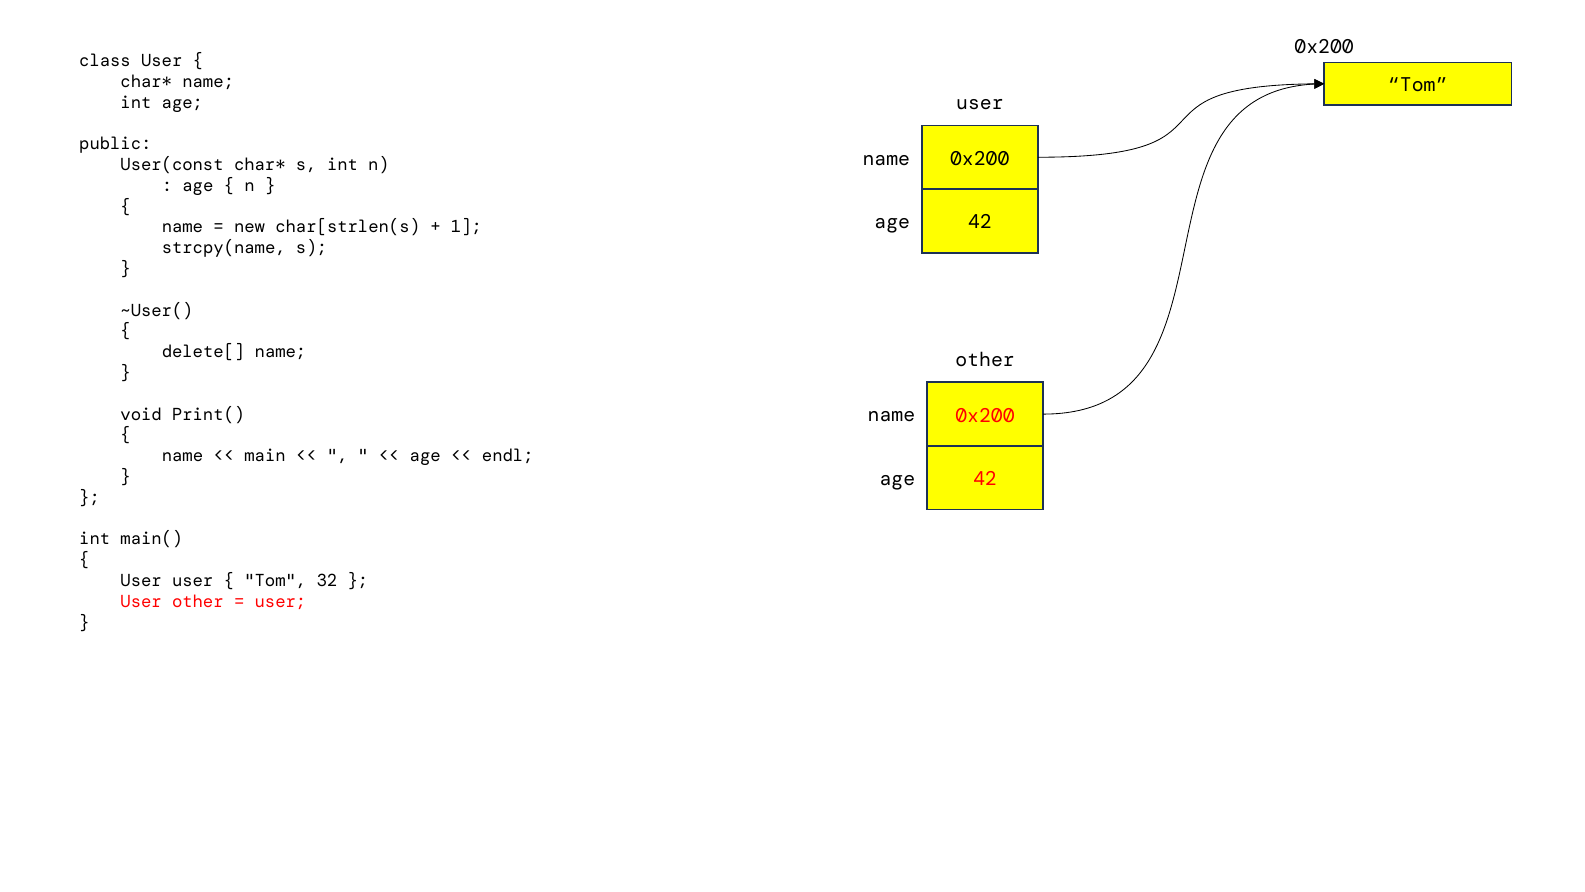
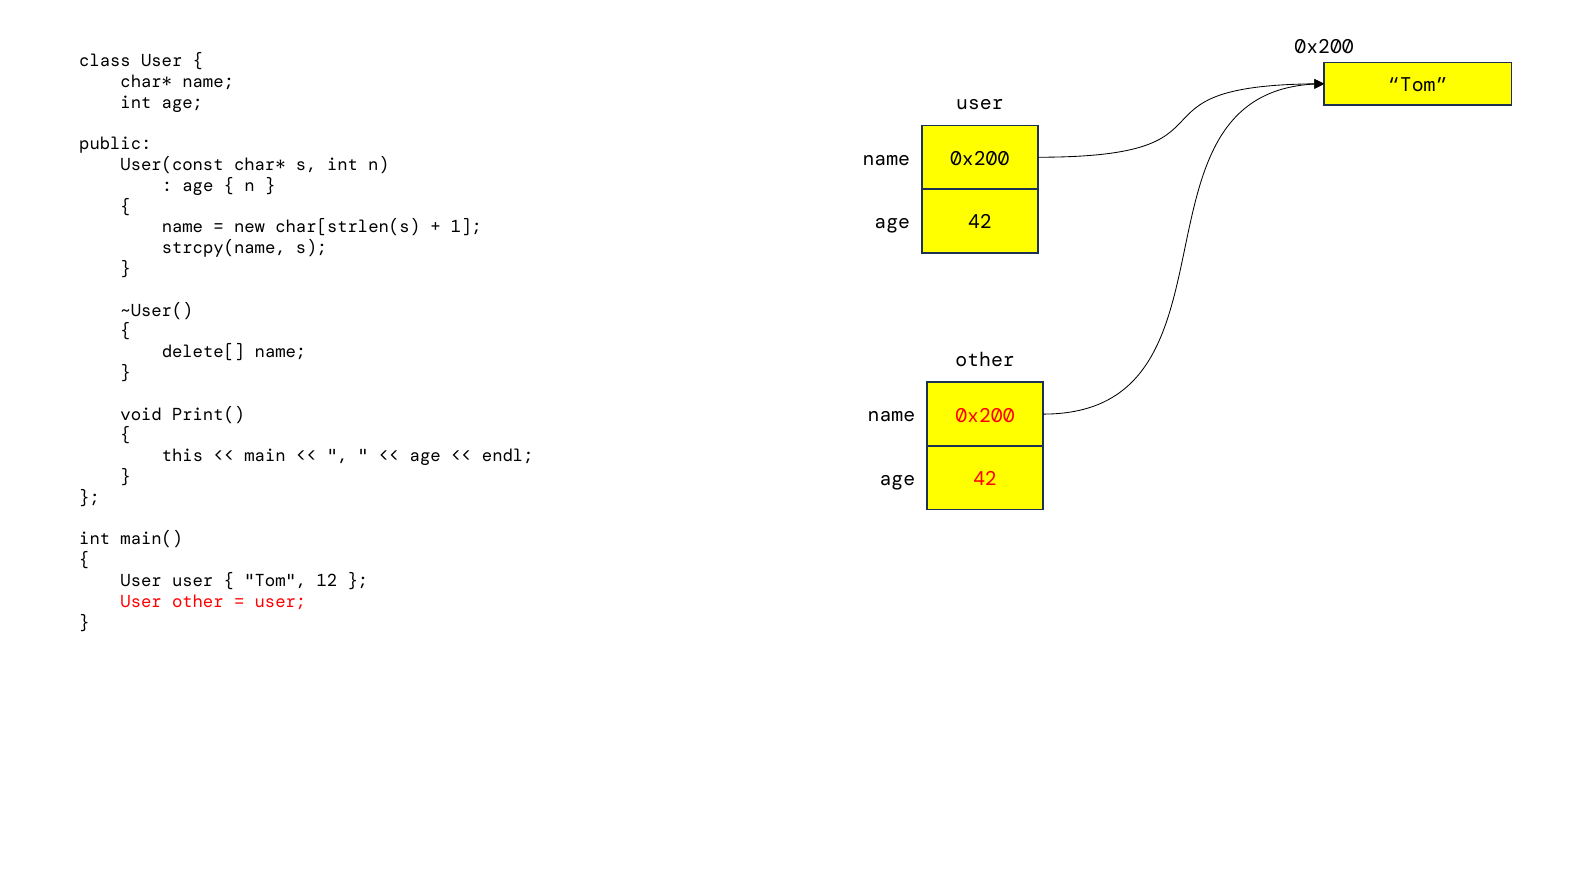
name at (182, 456): name -> this
32: 32 -> 12
